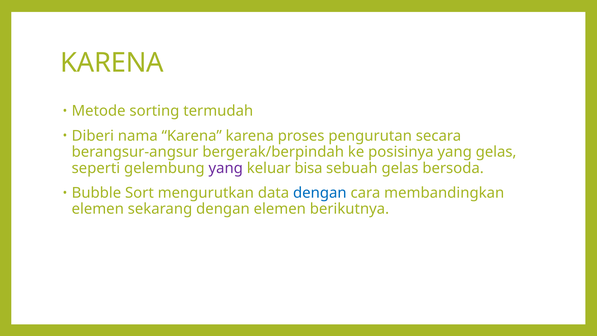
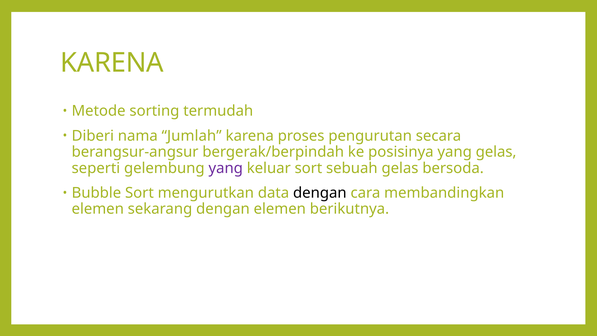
nama Karena: Karena -> Jumlah
keluar bisa: bisa -> sort
dengan at (320, 193) colour: blue -> black
